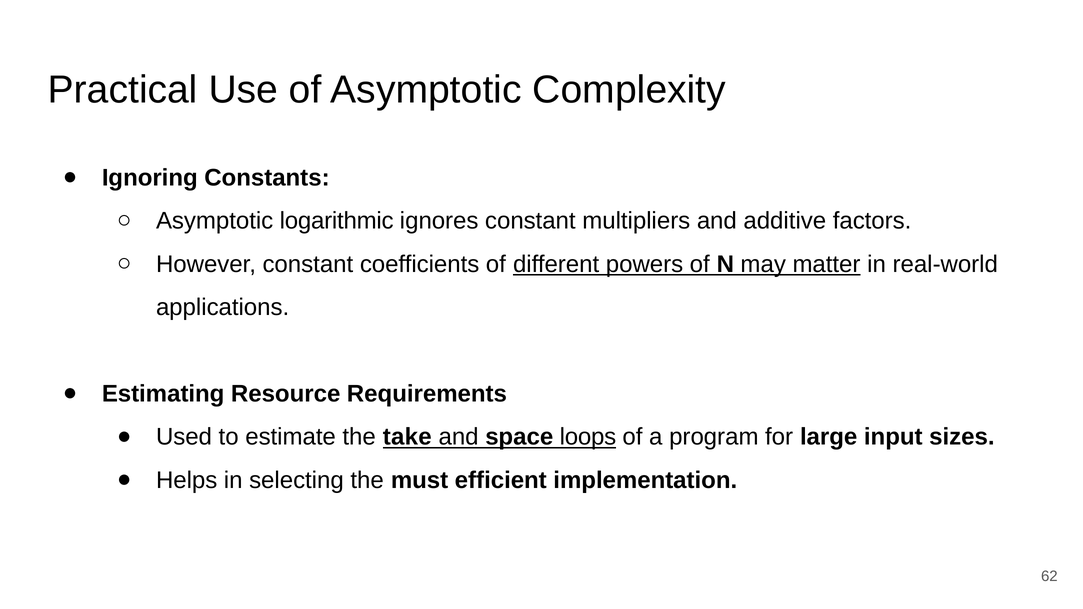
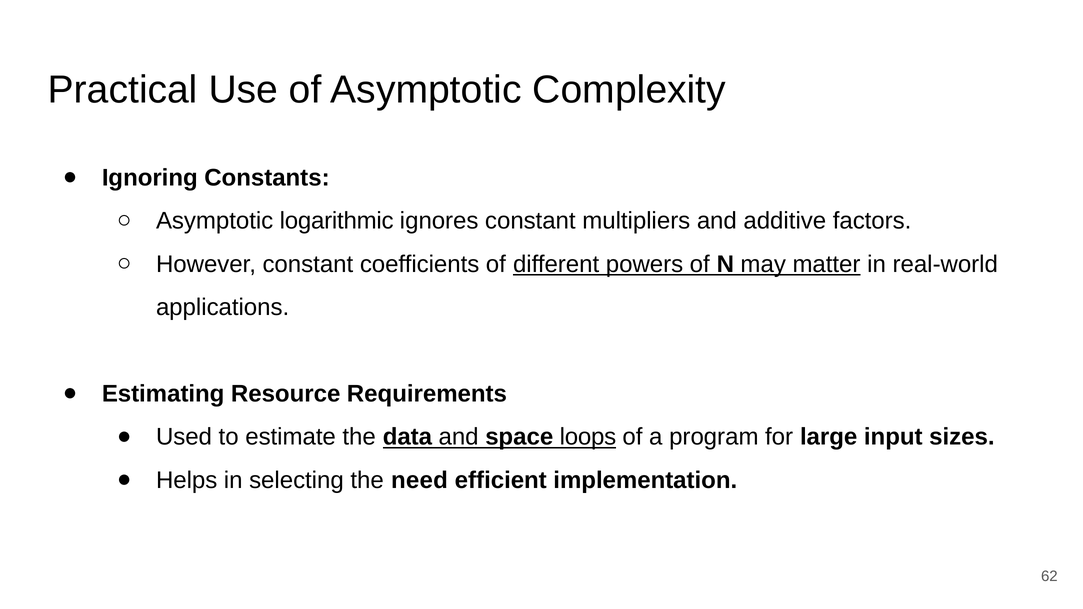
take: take -> data
must: must -> need
